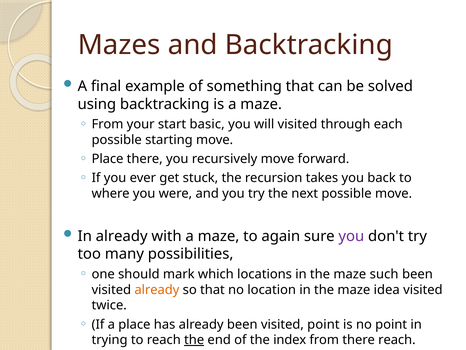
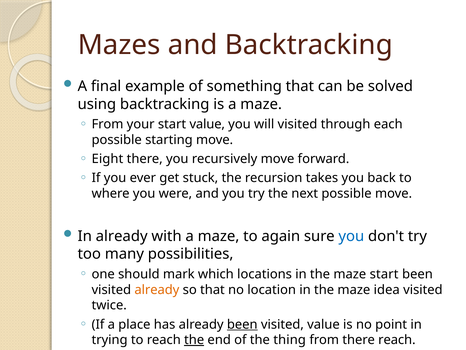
start basic: basic -> value
Place at (108, 159): Place -> Eight
you at (351, 236) colour: purple -> blue
maze such: such -> start
been at (242, 324) underline: none -> present
visited point: point -> value
index: index -> thing
